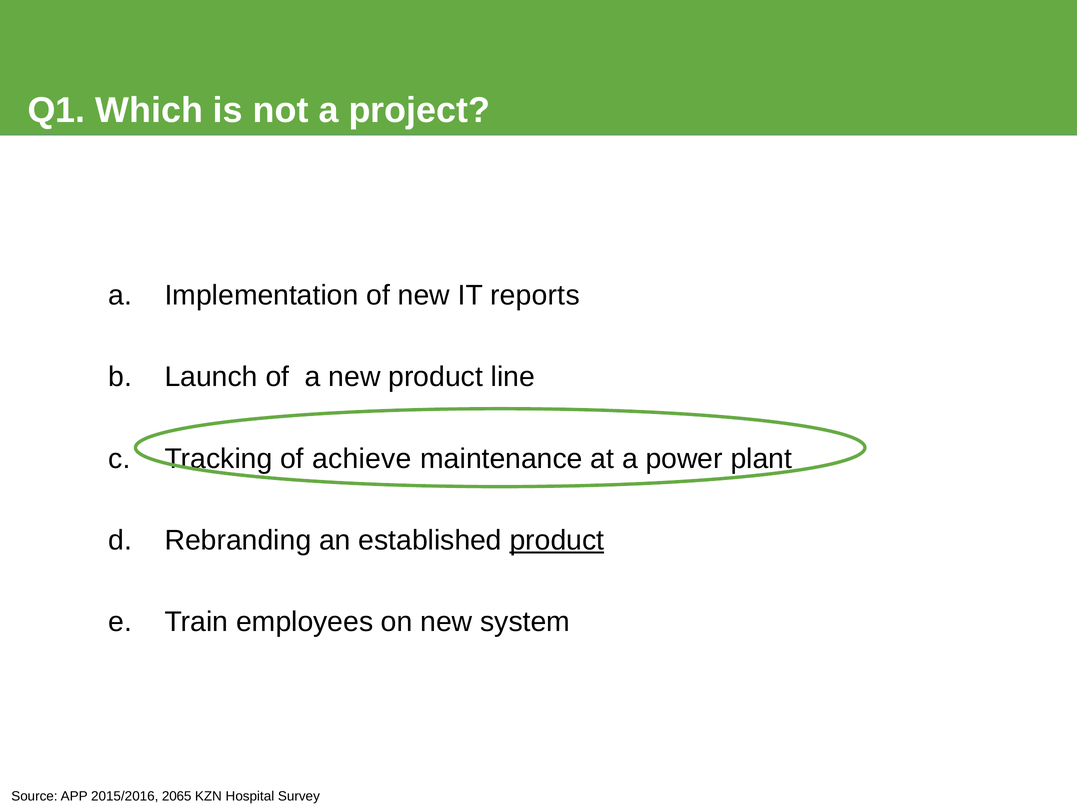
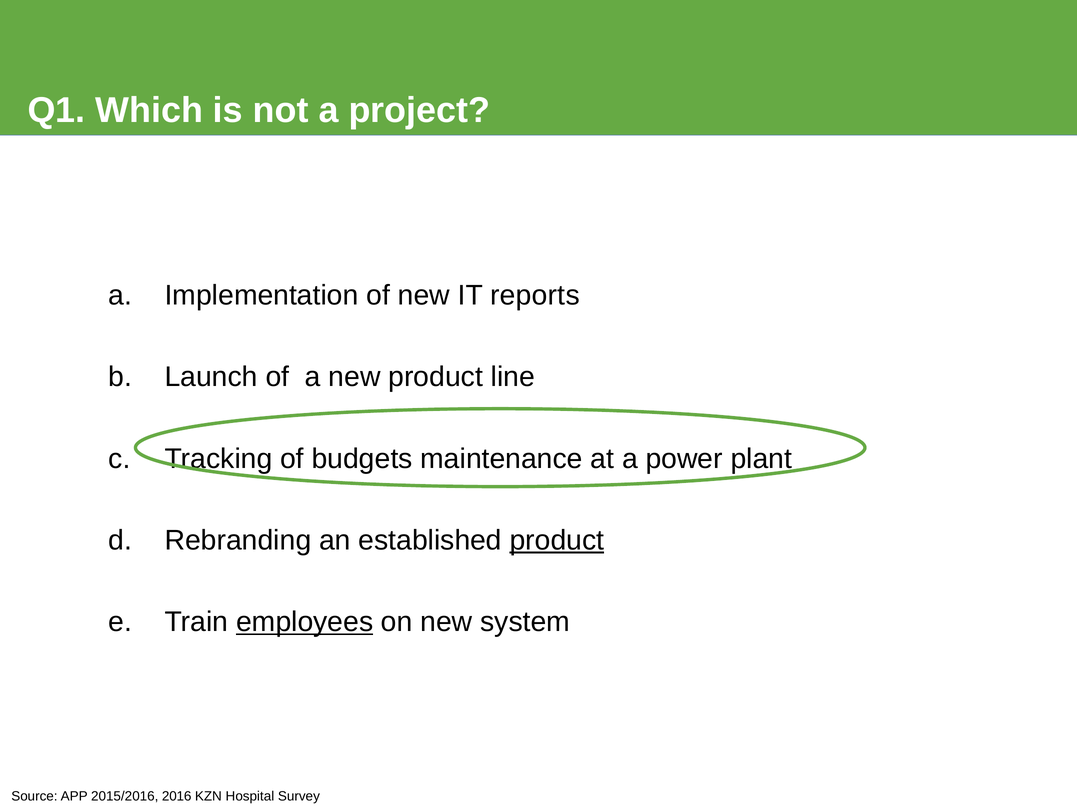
achieve: achieve -> budgets
employees underline: none -> present
2065: 2065 -> 2016
